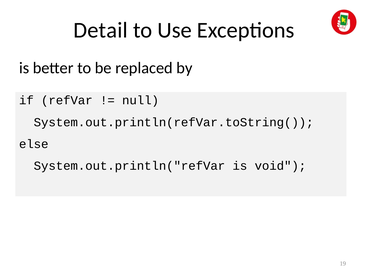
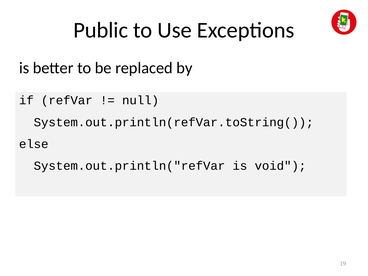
Detail: Detail -> Public
